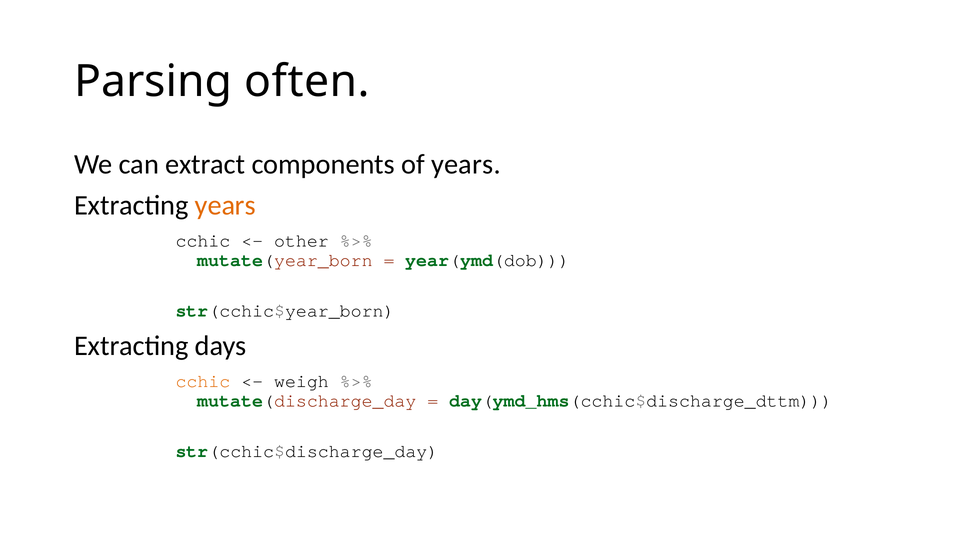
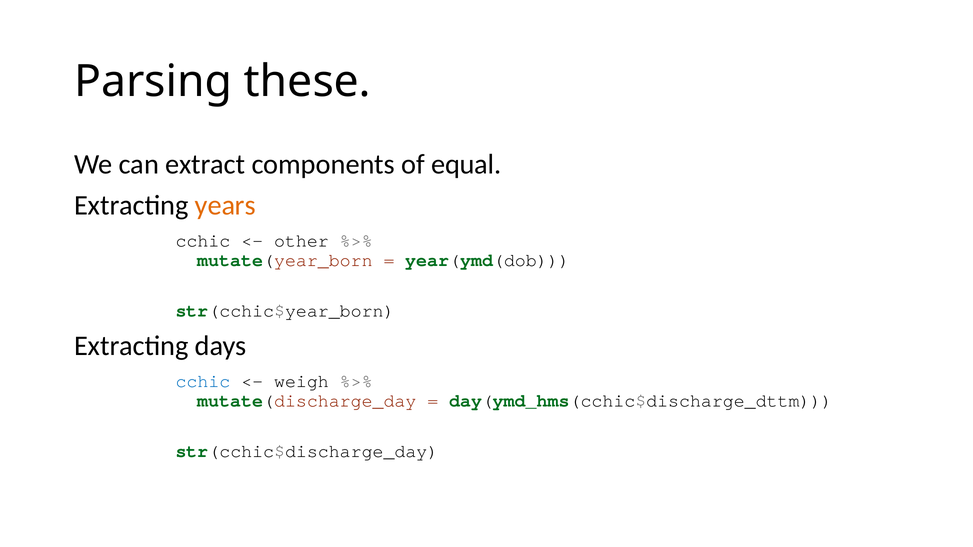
often: often -> these
of years: years -> equal
cchic at (203, 381) colour: orange -> blue
